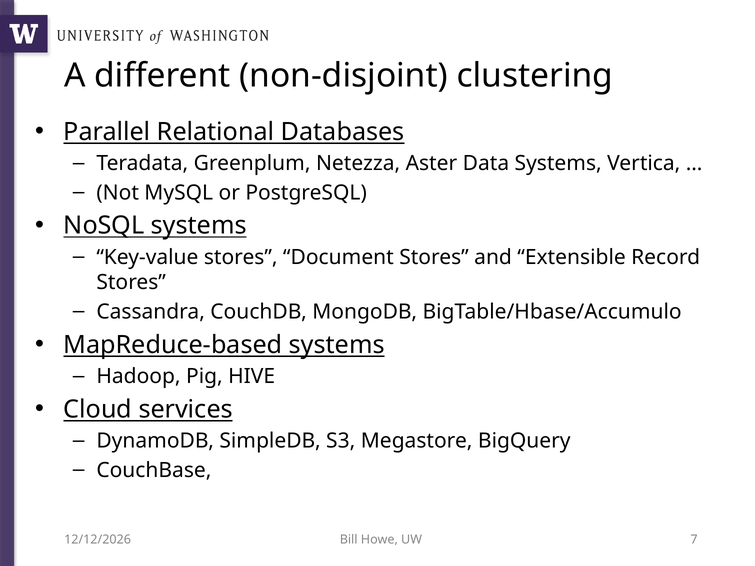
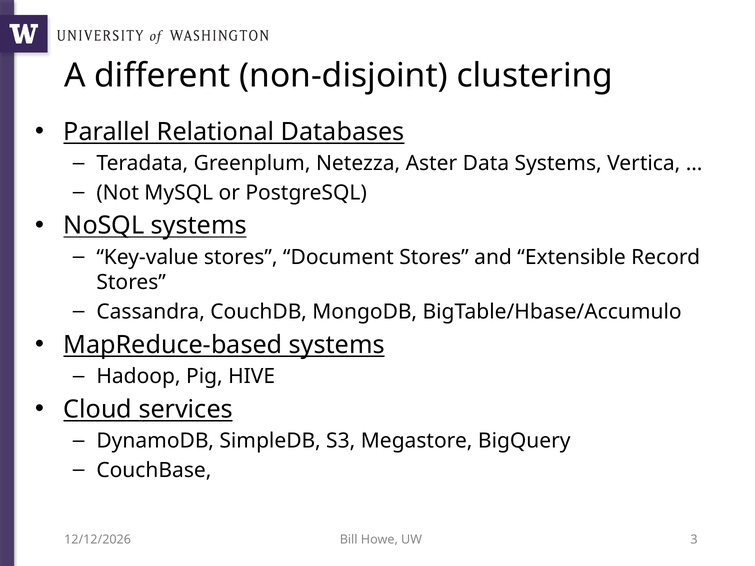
7: 7 -> 3
